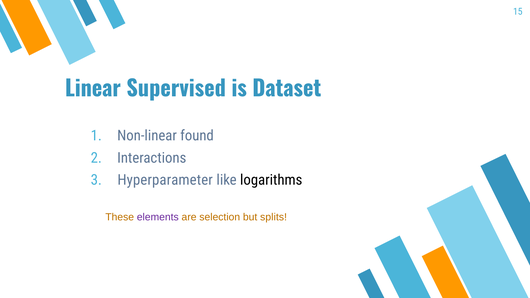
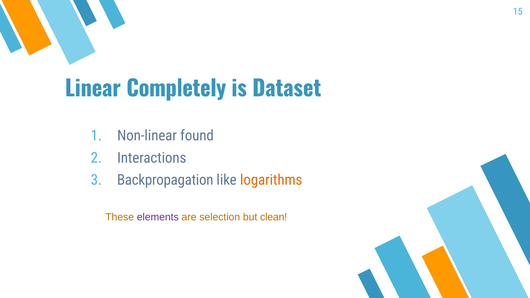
Supervised: Supervised -> Completely
Hyperparameter: Hyperparameter -> Backpropagation
logarithms colour: black -> orange
splits: splits -> clean
